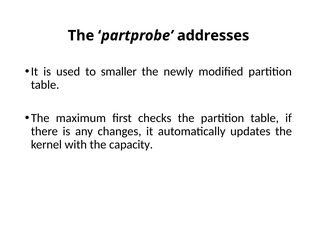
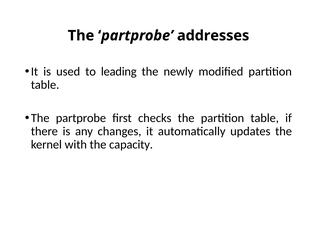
smaller: smaller -> leading
maximum at (81, 118): maximum -> partprobe
